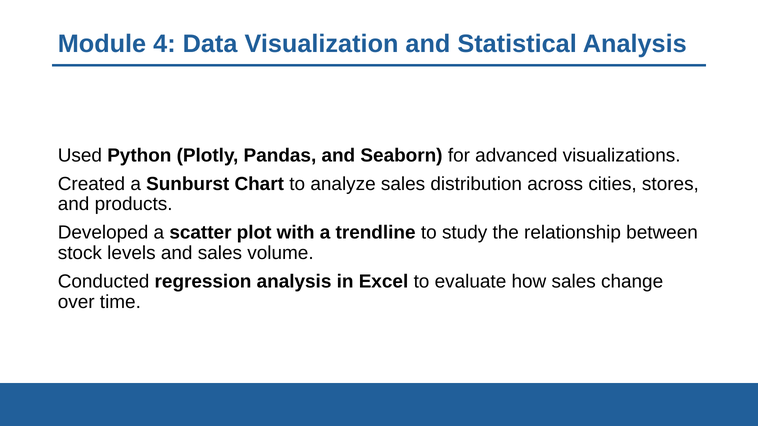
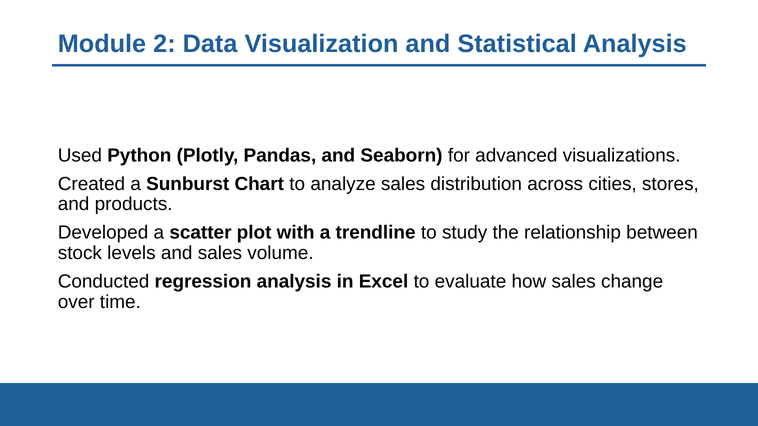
4: 4 -> 2
